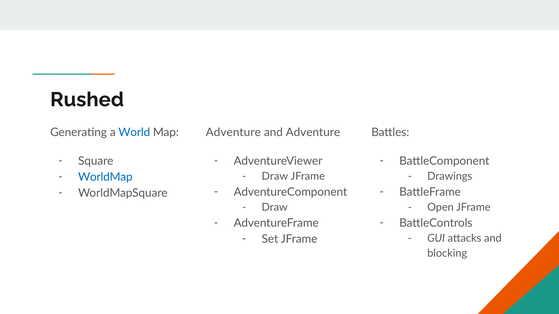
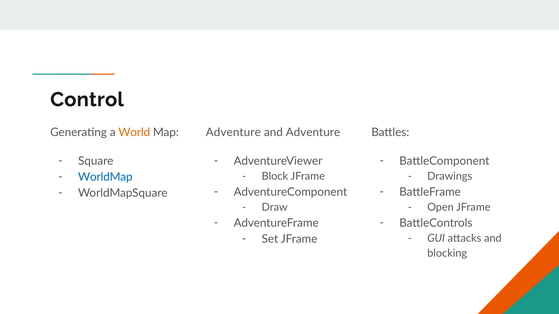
Rushed: Rushed -> Control
World colour: blue -> orange
Draw at (275, 177): Draw -> Block
